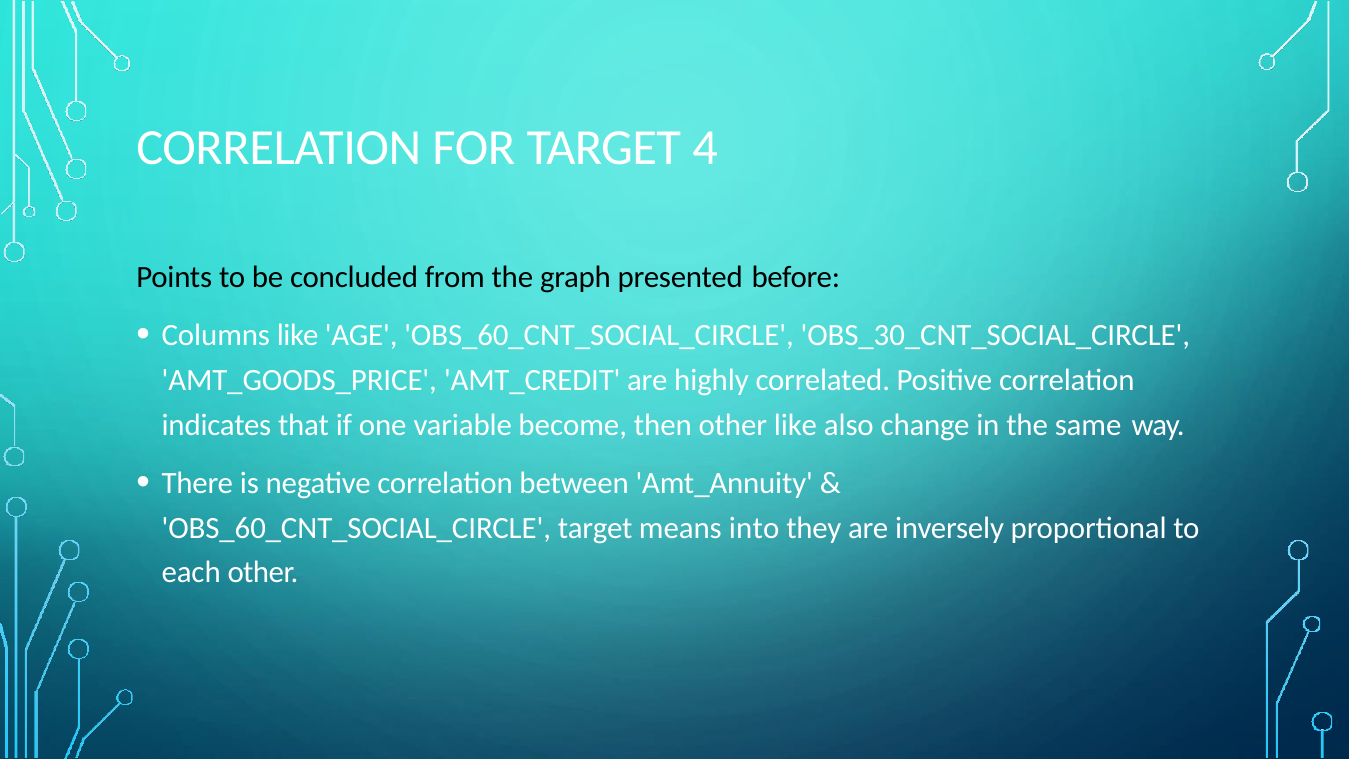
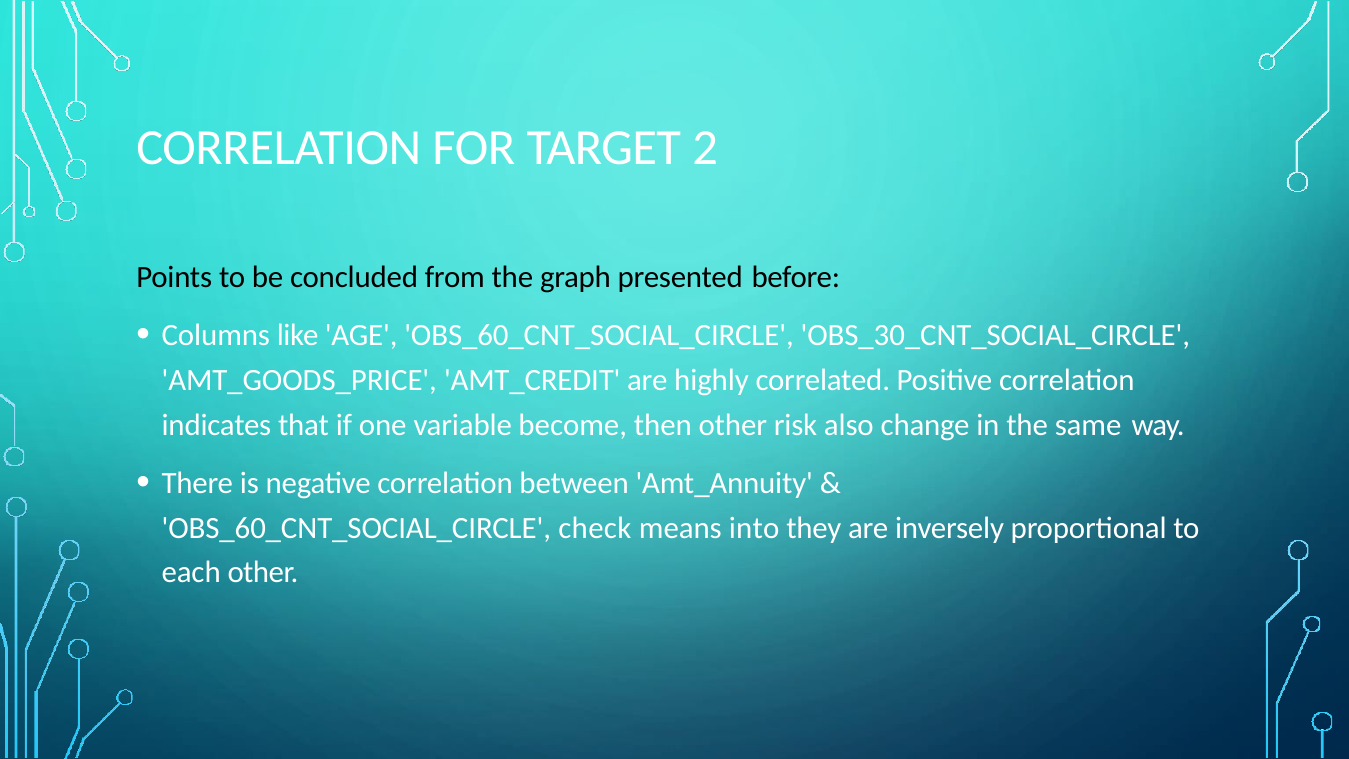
4: 4 -> 2
other like: like -> risk
OBS_60_CNT_SOCIAL_CIRCLE target: target -> check
